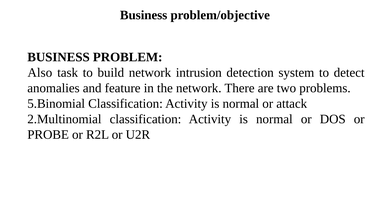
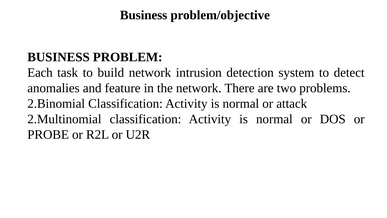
Also: Also -> Each
5.Binomial: 5.Binomial -> 2.Binomial
